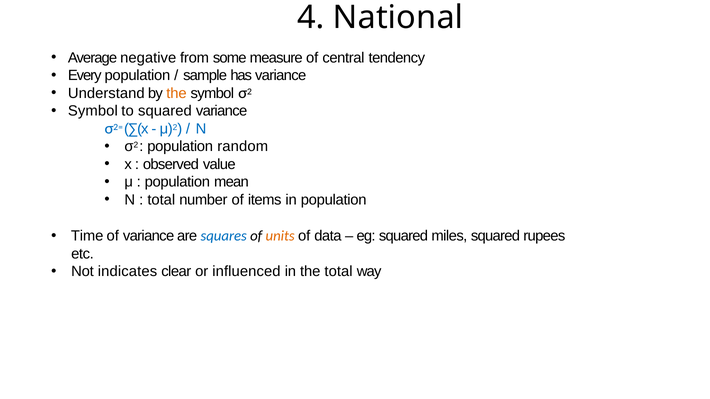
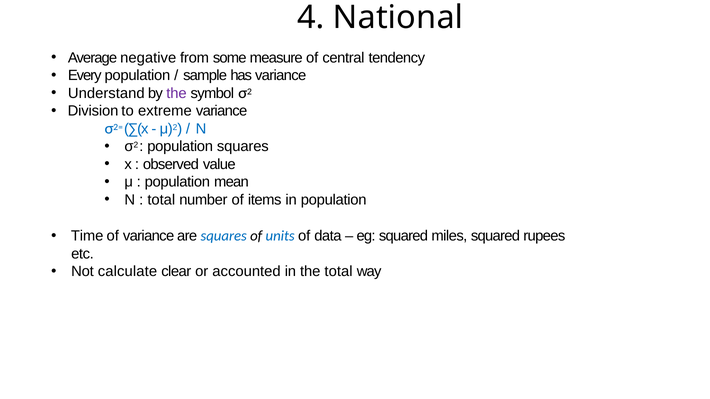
the at (177, 93) colour: orange -> purple
Symbol at (93, 111): Symbol -> Division
to squared: squared -> extreme
population random: random -> squares
units colour: orange -> blue
indicates: indicates -> calculate
influenced: influenced -> accounted
